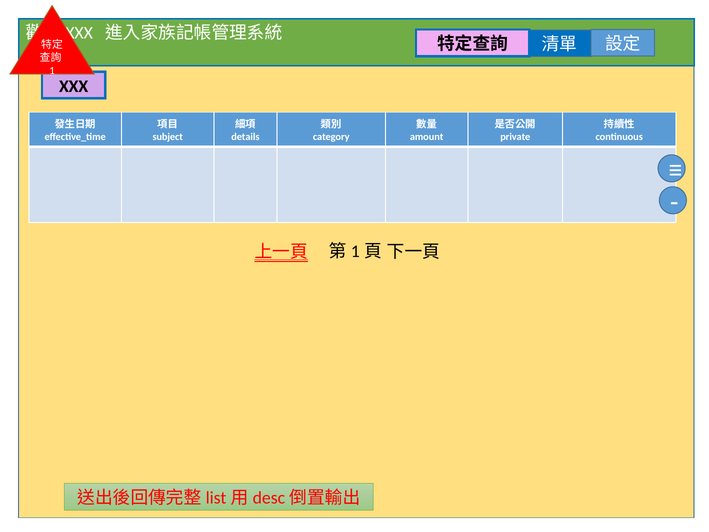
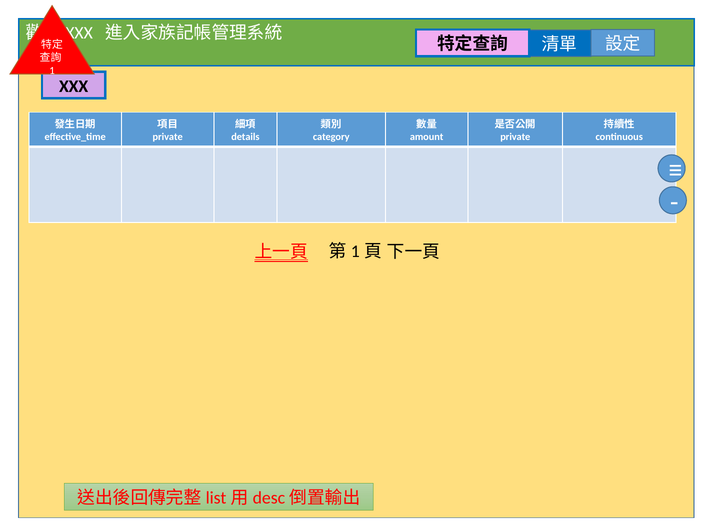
subject at (168, 137): subject -> private
